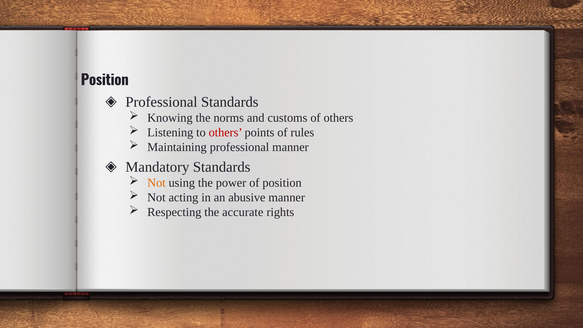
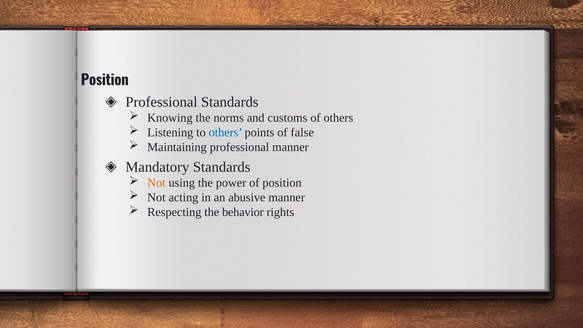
others at (226, 132) colour: red -> blue
rules: rules -> false
accurate: accurate -> behavior
